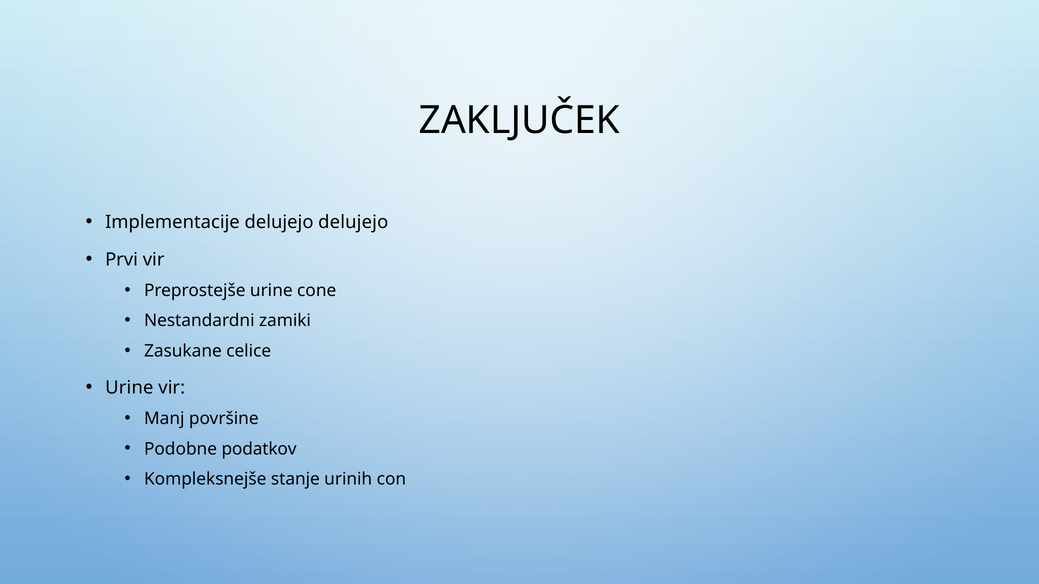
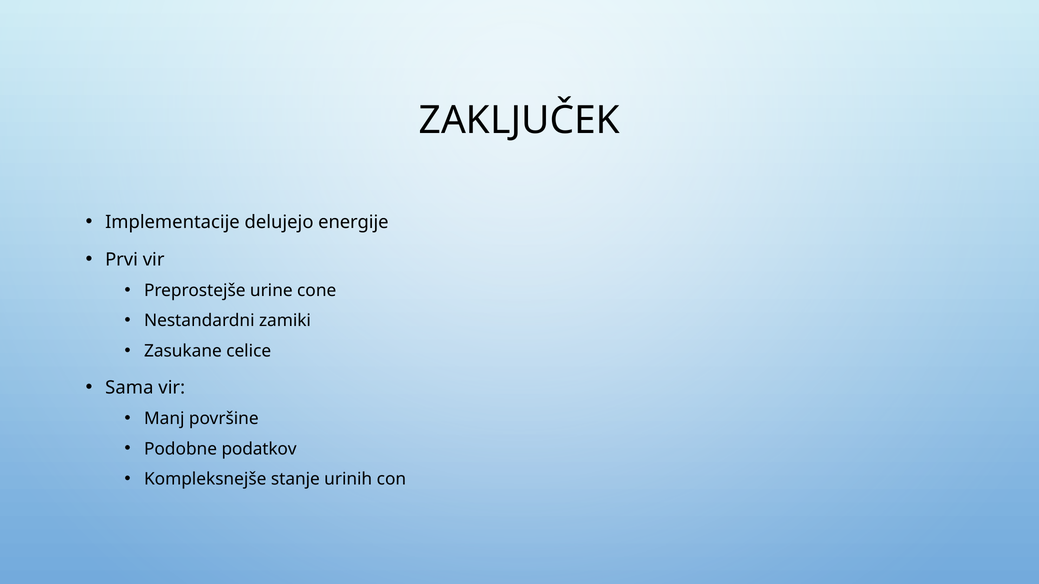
delujejo delujejo: delujejo -> energije
Urine at (129, 388): Urine -> Sama
